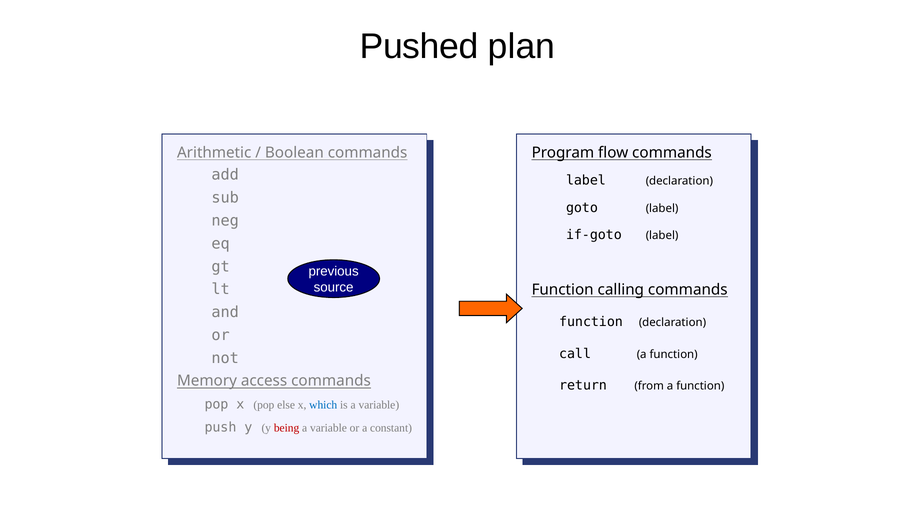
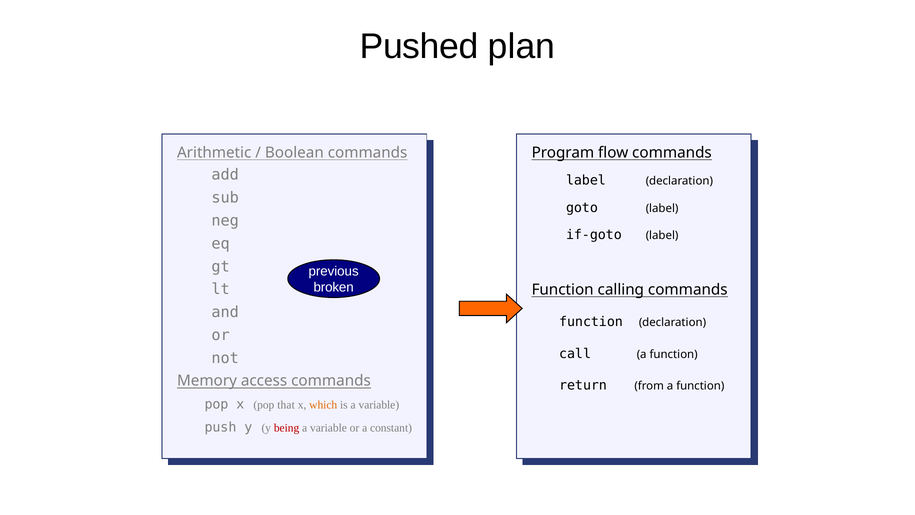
source: source -> broken
else: else -> that
which at (323, 405) colour: blue -> orange
